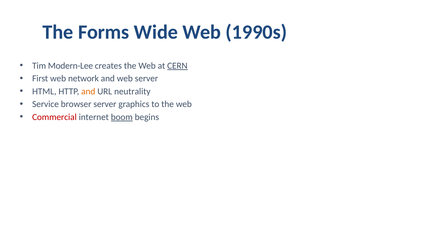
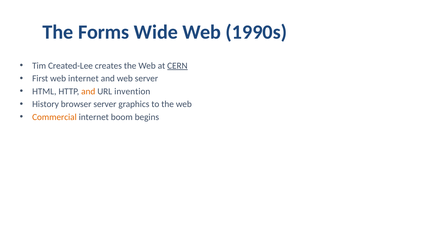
Modern-Lee: Modern-Lee -> Created-Lee
web network: network -> internet
neutrality: neutrality -> invention
Service: Service -> History
Commercial colour: red -> orange
boom underline: present -> none
